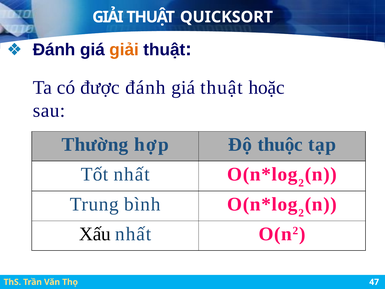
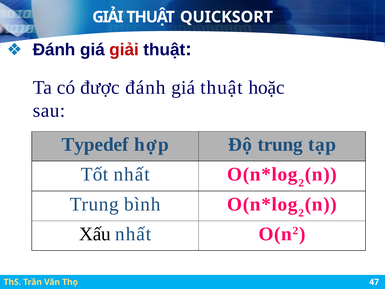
giải at (124, 50) colour: orange -> red
Thường: Thường -> Typedef
Độ thuộc: thuộc -> trung
